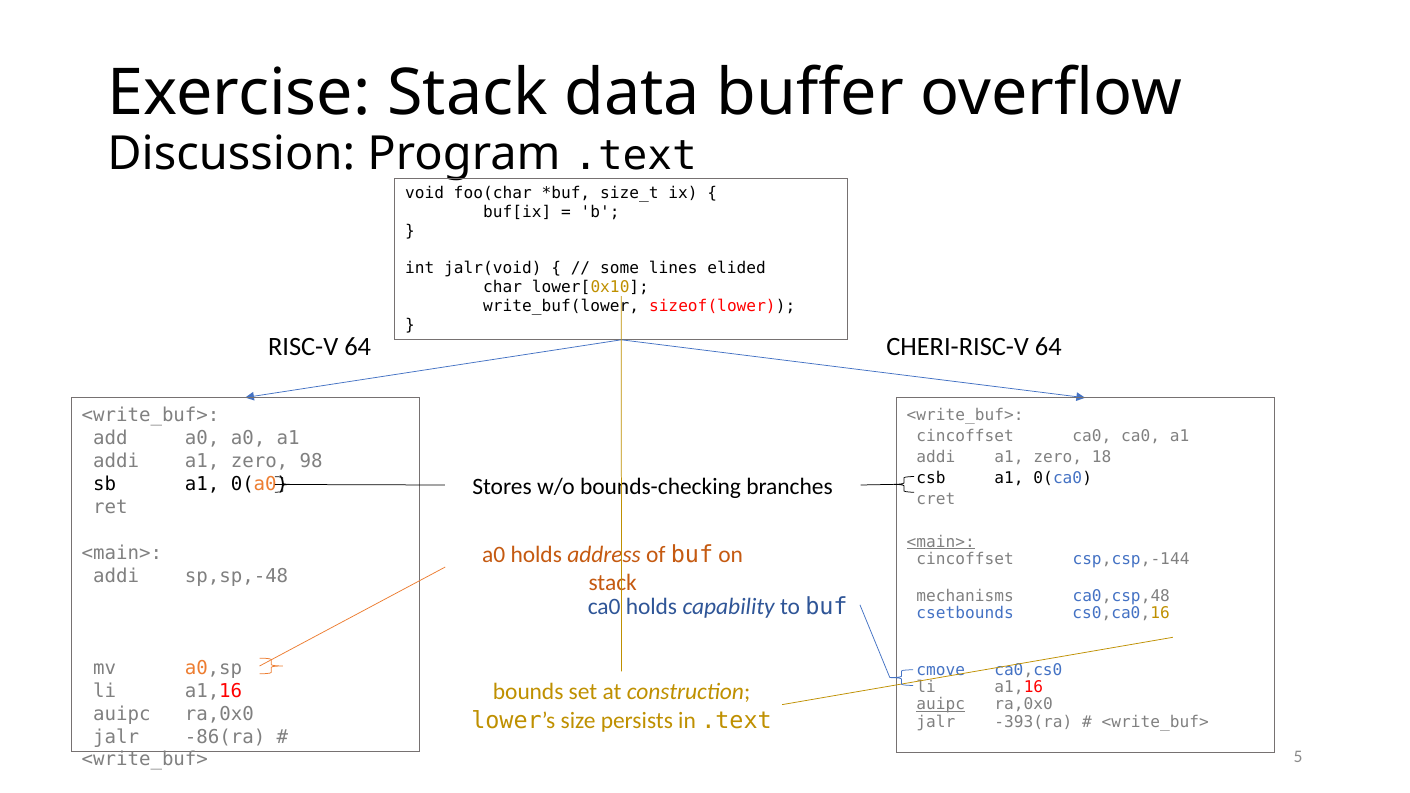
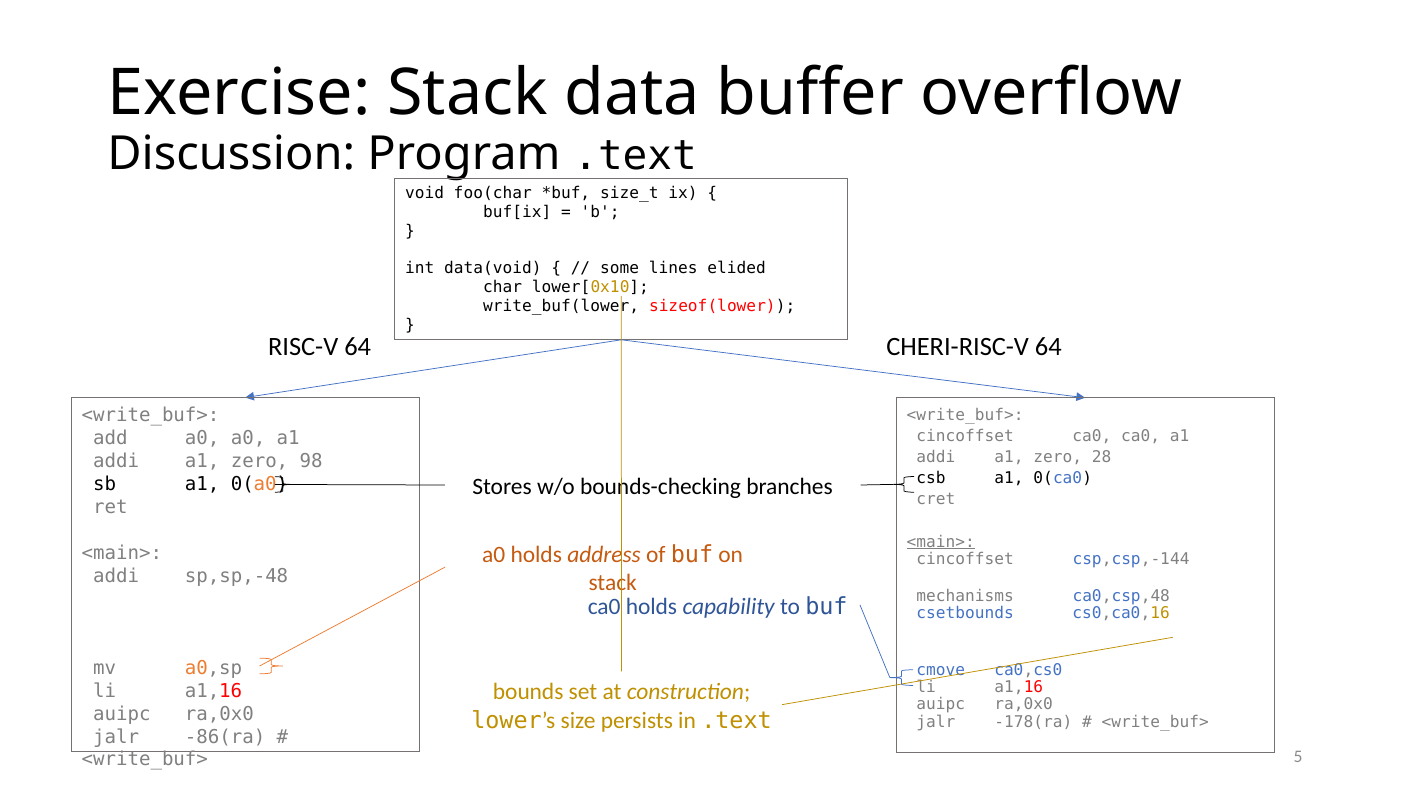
jalr(void: jalr(void -> data(void
18: 18 -> 28
auipc at (941, 705) underline: present -> none
-393(ra: -393(ra -> -178(ra
